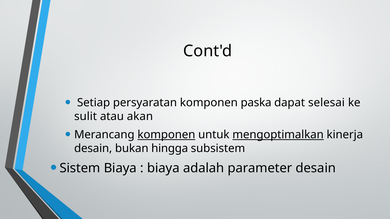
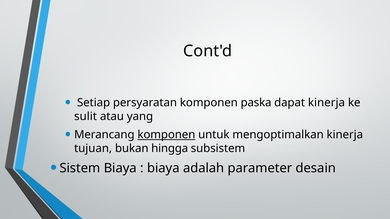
dapat selesai: selesai -> kinerja
akan: akan -> yang
mengoptimalkan underline: present -> none
desain at (93, 149): desain -> tujuan
